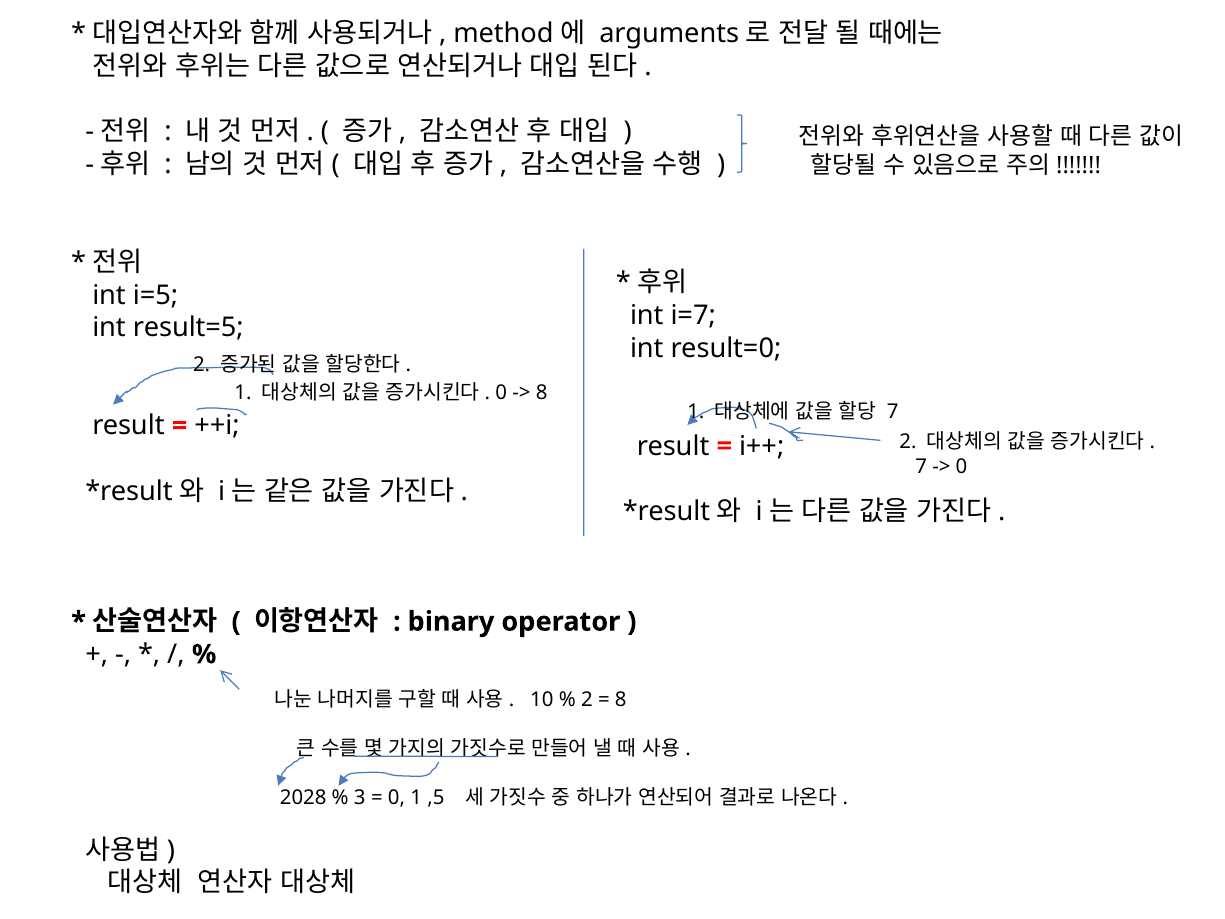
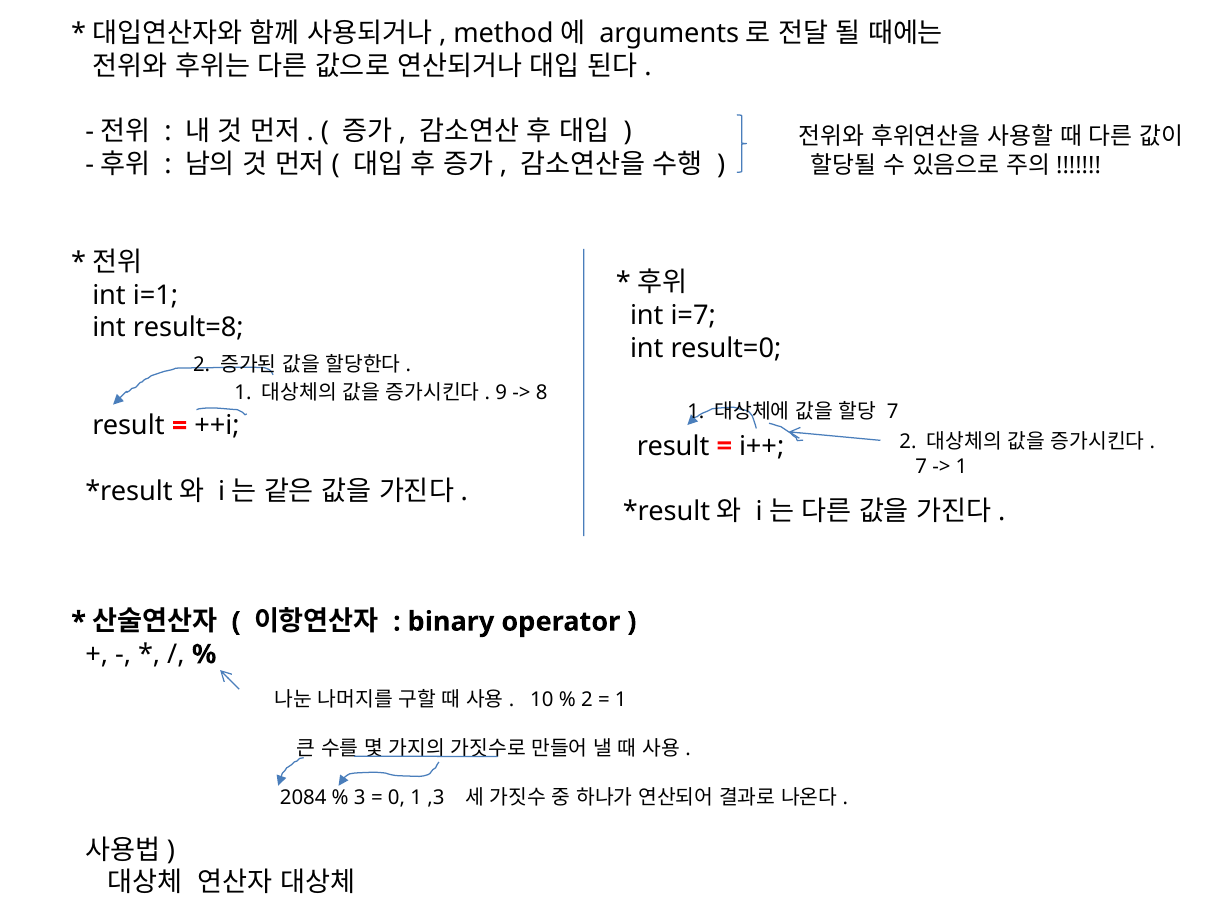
i=5: i=5 -> i=1
result=5: result=5 -> result=8
0 at (501, 393): 0 -> 9
0 at (962, 466): 0 -> 1
8 at (621, 699): 8 -> 1
2028: 2028 -> 2084
,5: ,5 -> ,3
